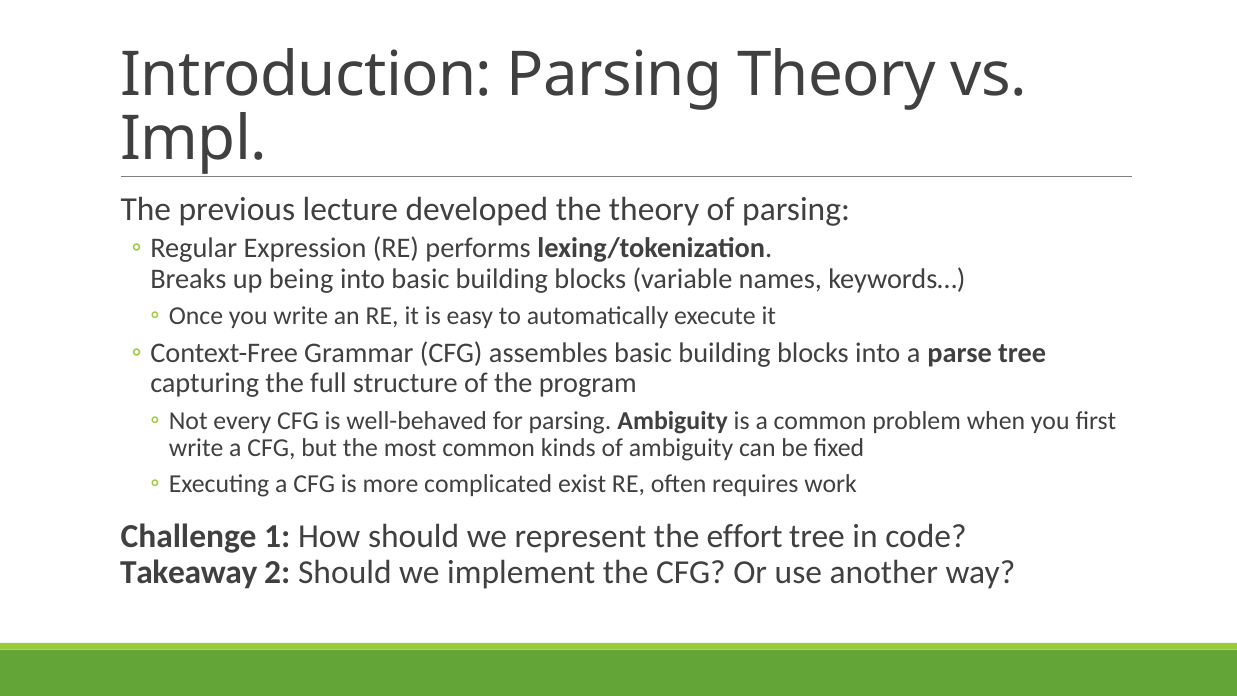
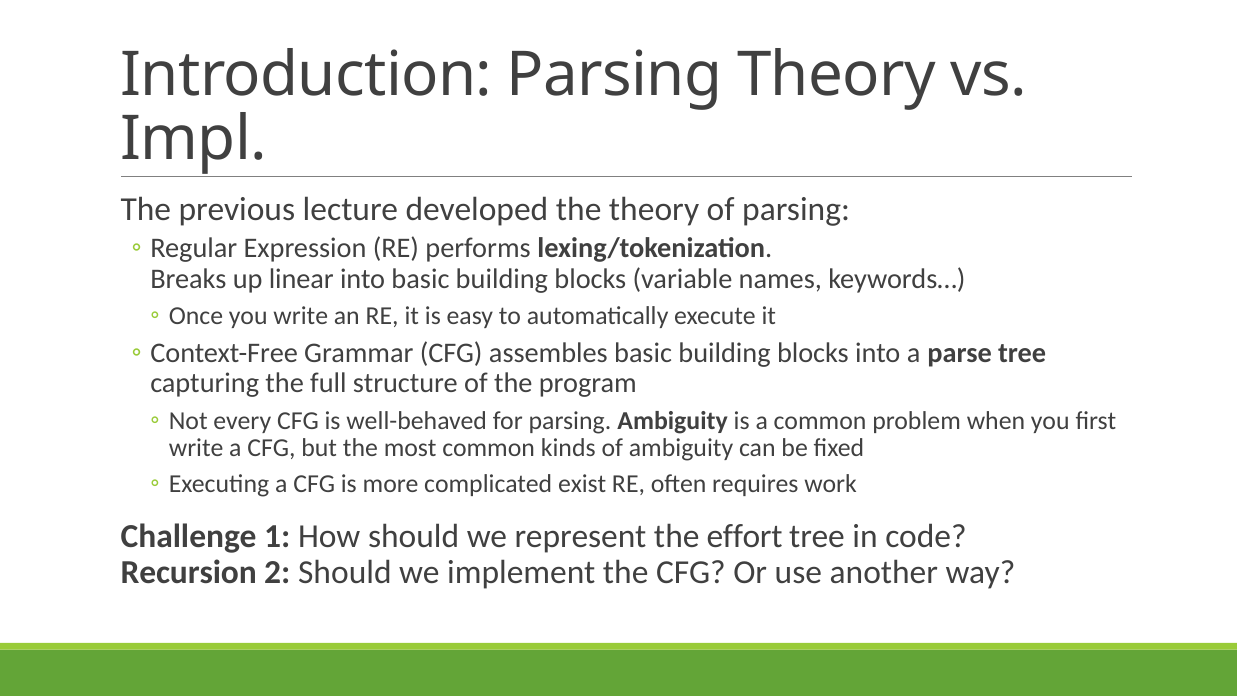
being: being -> linear
Takeaway: Takeaway -> Recursion
